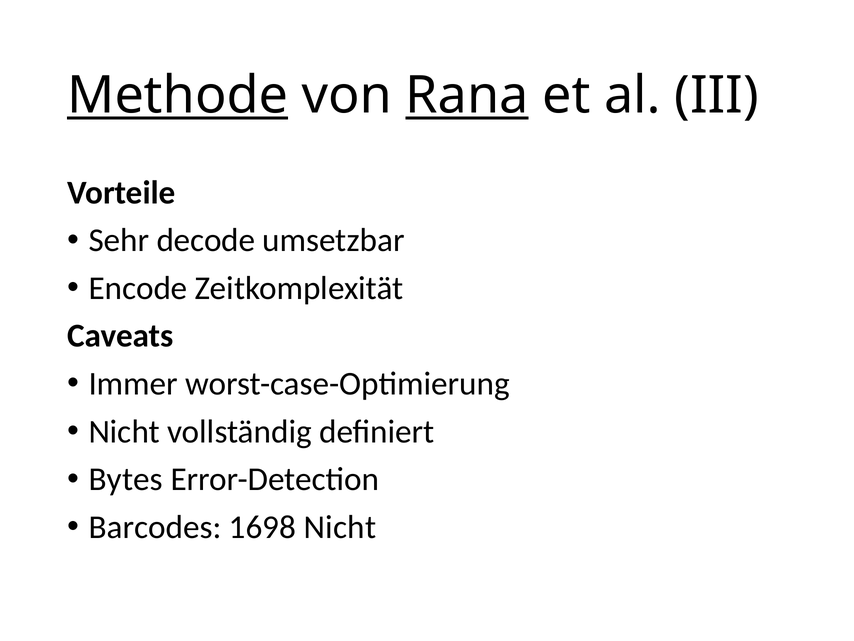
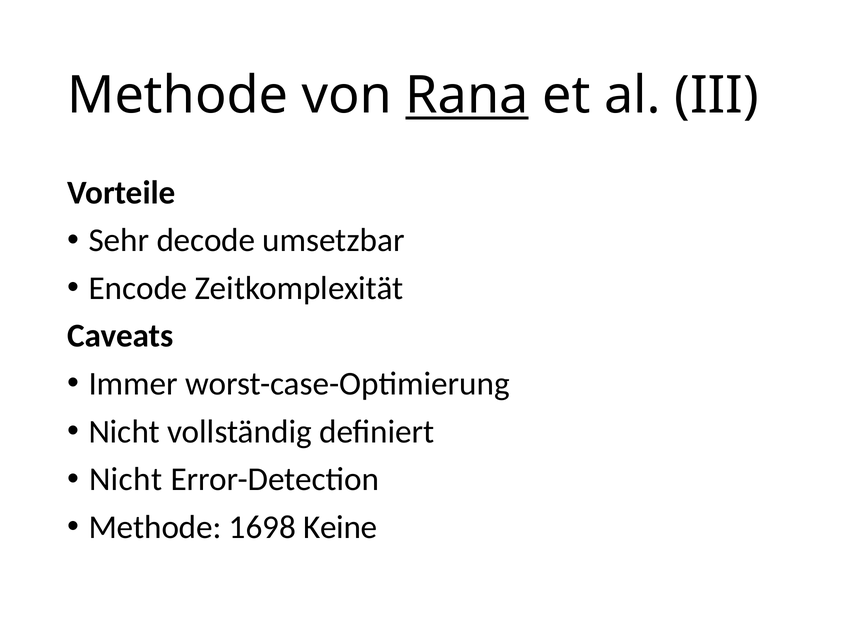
Methode at (178, 96) underline: present -> none
Bytes at (126, 479): Bytes -> Nicht
Barcodes at (155, 527): Barcodes -> Methode
1698 Nicht: Nicht -> Keine
